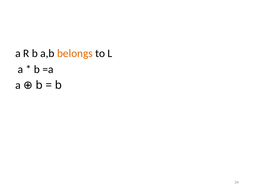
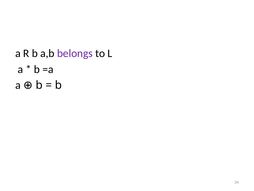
belongs colour: orange -> purple
